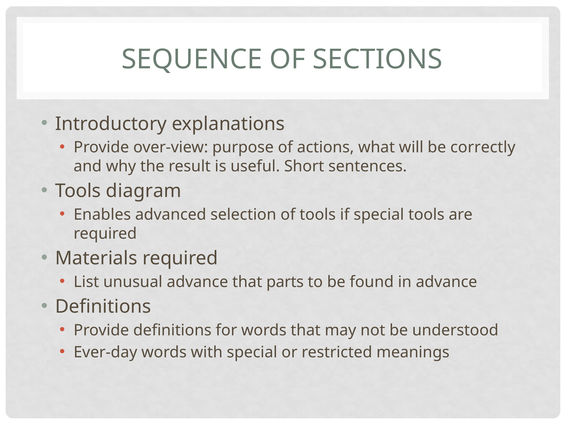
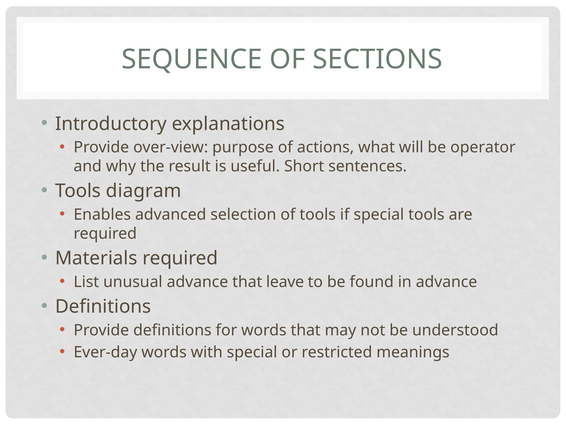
correctly: correctly -> operator
parts: parts -> leave
